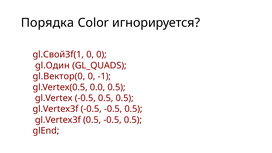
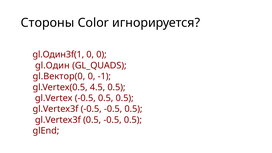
Порядка: Порядка -> Стороны
gl.Свой3f(1: gl.Свой3f(1 -> gl.Один3f(1
0.0: 0.0 -> 4.5
